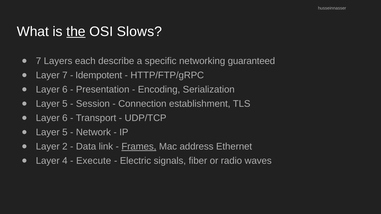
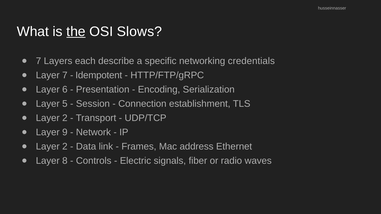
guaranteed: guaranteed -> credentials
6 at (65, 118): 6 -> 2
5 at (65, 132): 5 -> 9
Frames underline: present -> none
4: 4 -> 8
Execute: Execute -> Controls
